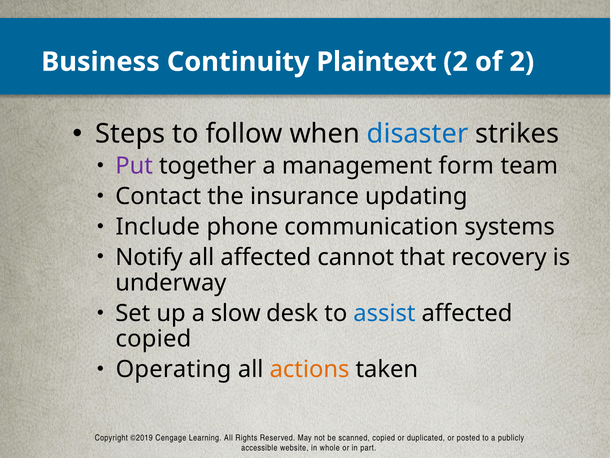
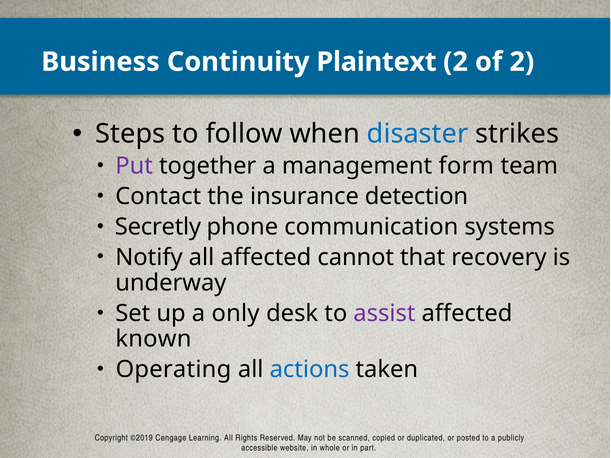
updating: updating -> detection
Include: Include -> Secretly
slow: slow -> only
assist colour: blue -> purple
copied at (153, 339): copied -> known
actions colour: orange -> blue
